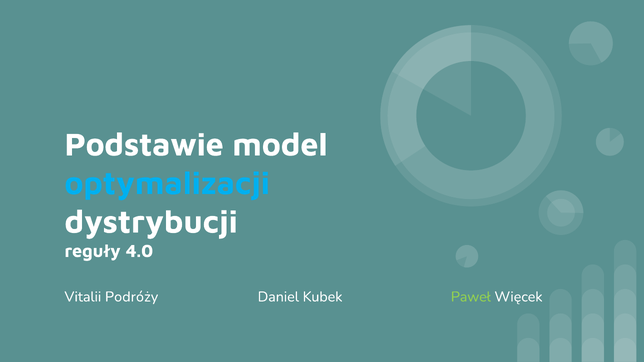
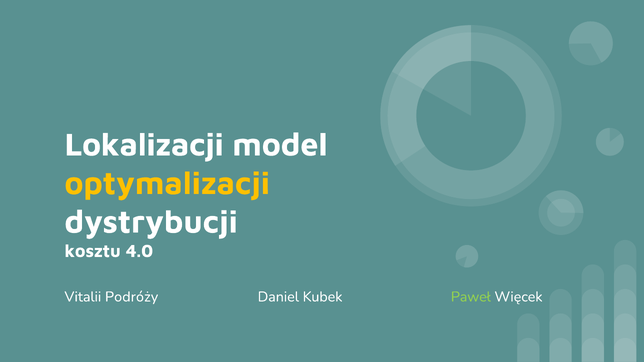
Podstawie: Podstawie -> Lokalizacji
optymalizacji colour: light blue -> yellow
reguły: reguły -> kosztu
